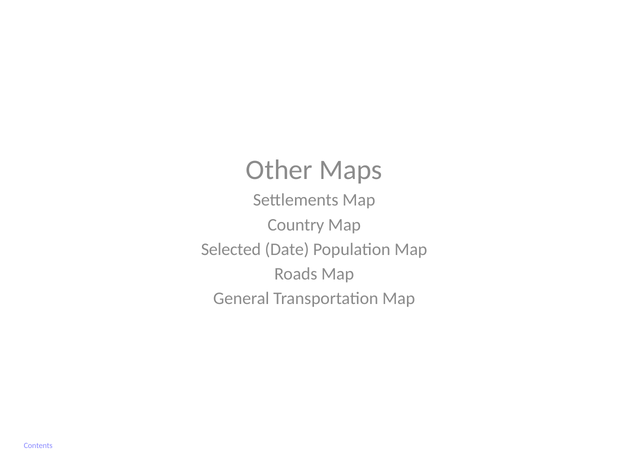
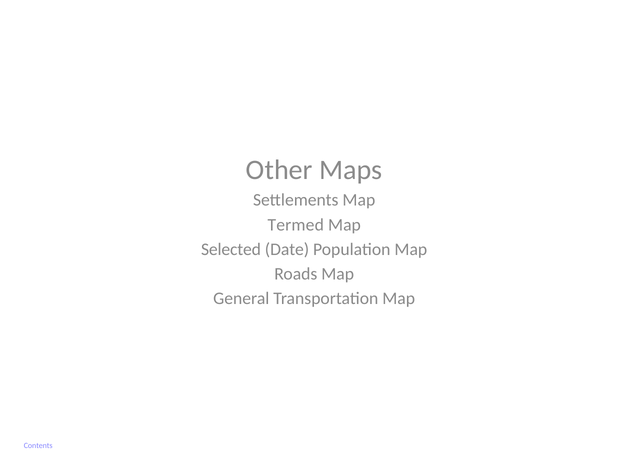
Country: Country -> Termed
